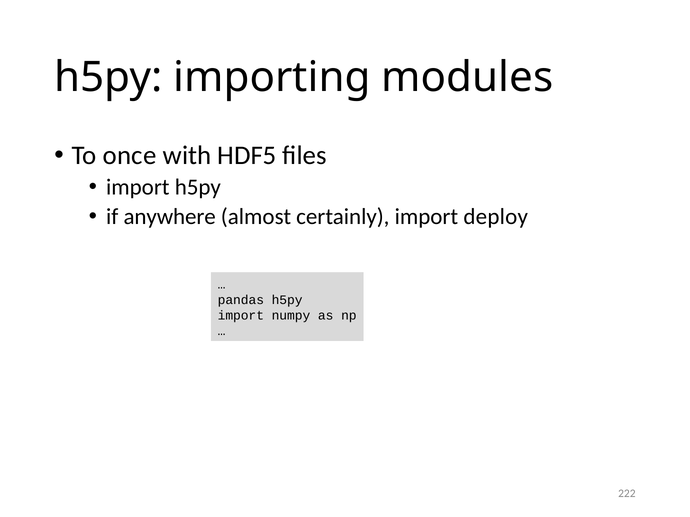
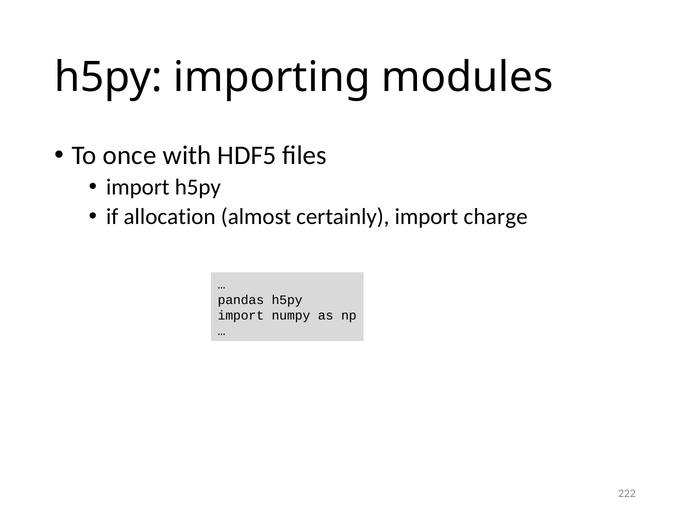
anywhere: anywhere -> allocation
deploy: deploy -> charge
